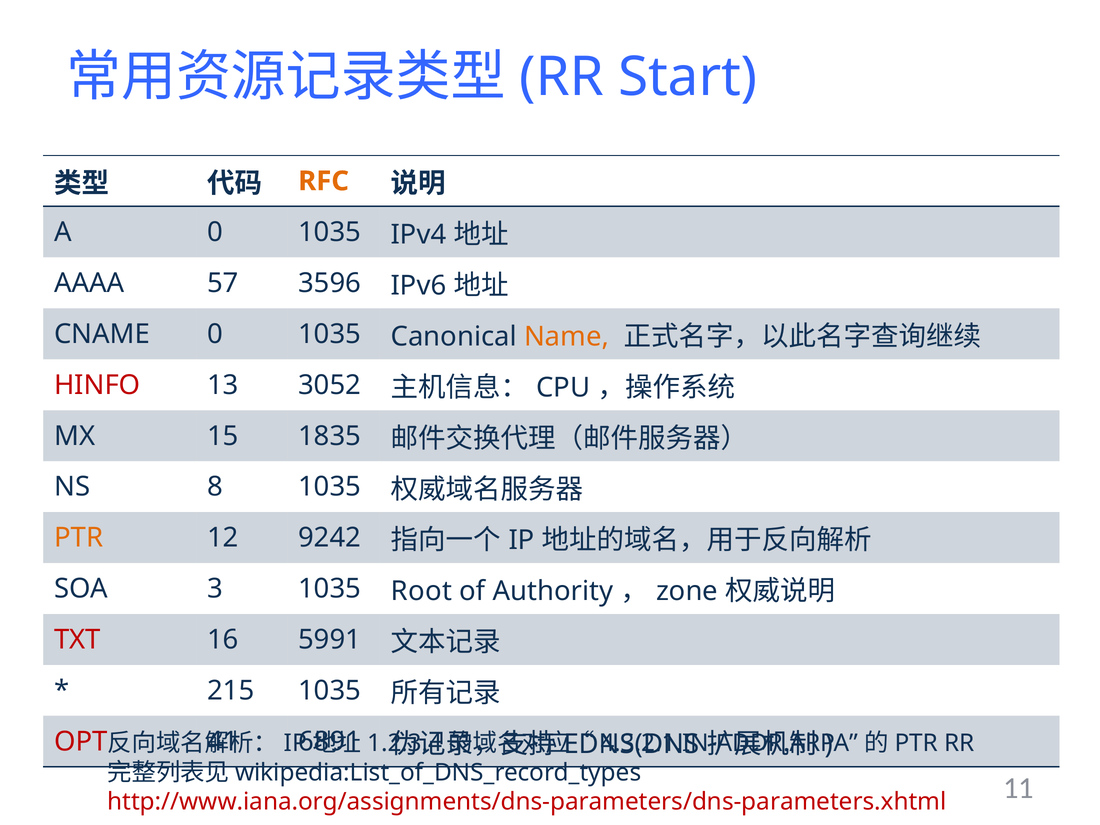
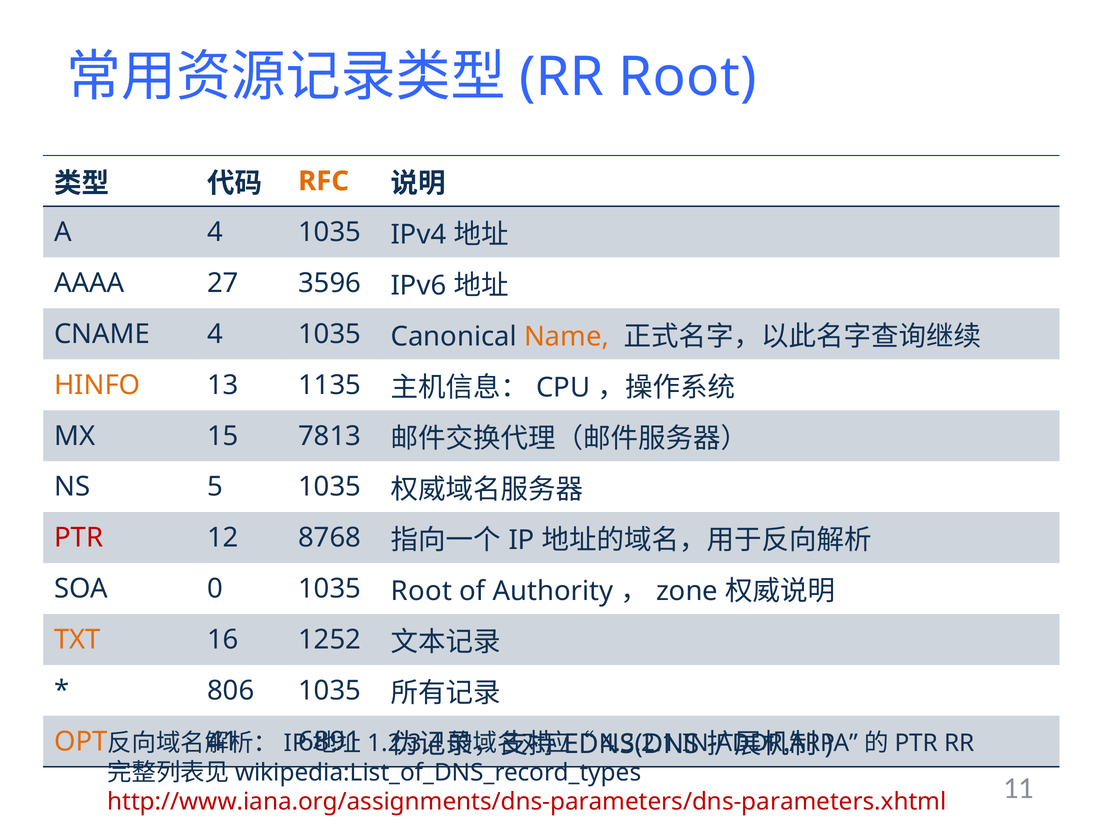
RR Start: Start -> Root
A 0: 0 -> 4
57: 57 -> 27
CNAME 0: 0 -> 4
HINFO colour: red -> orange
3052: 3052 -> 1135
1835: 1835 -> 7813
8: 8 -> 5
PTR colour: orange -> red
9242: 9242 -> 8768
3: 3 -> 0
TXT colour: red -> orange
5991: 5991 -> 1252
215: 215 -> 806
OPT colour: red -> orange
